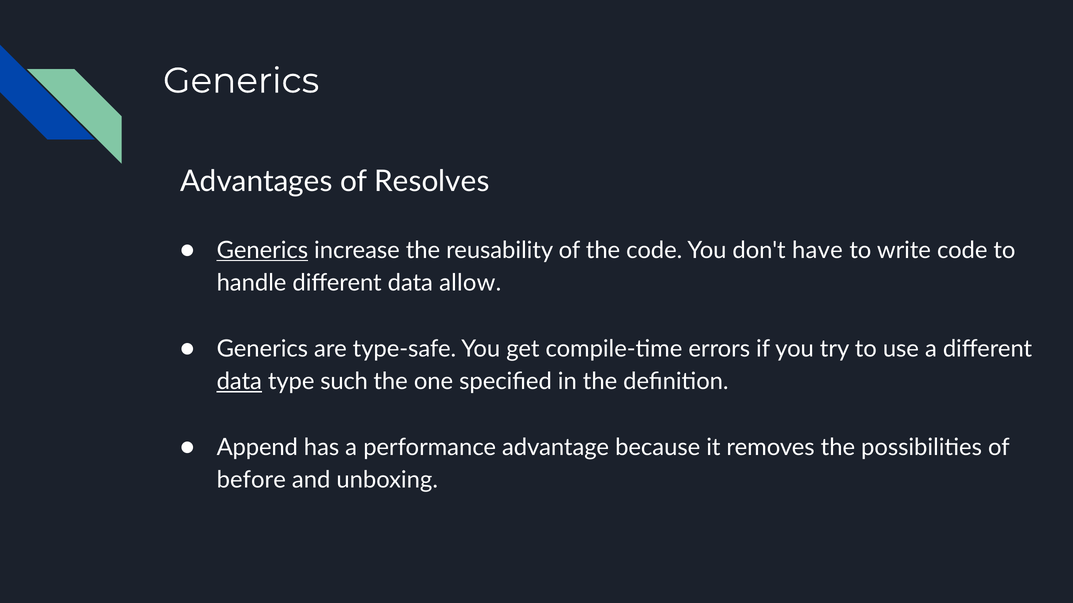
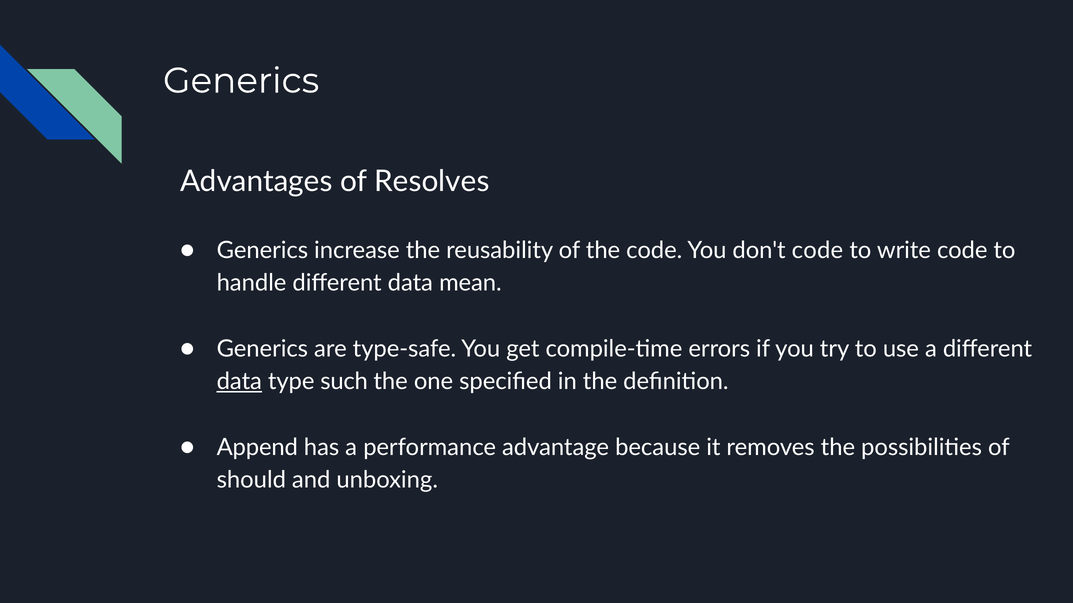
Generics at (262, 251) underline: present -> none
don't have: have -> code
allow: allow -> mean
before: before -> should
